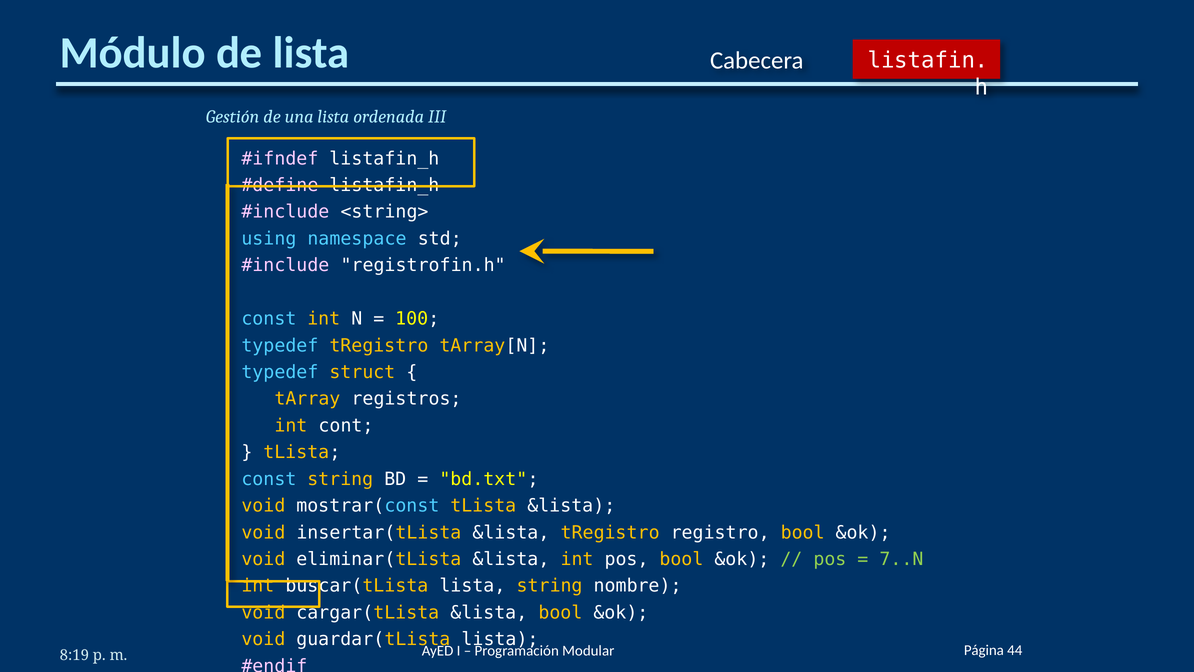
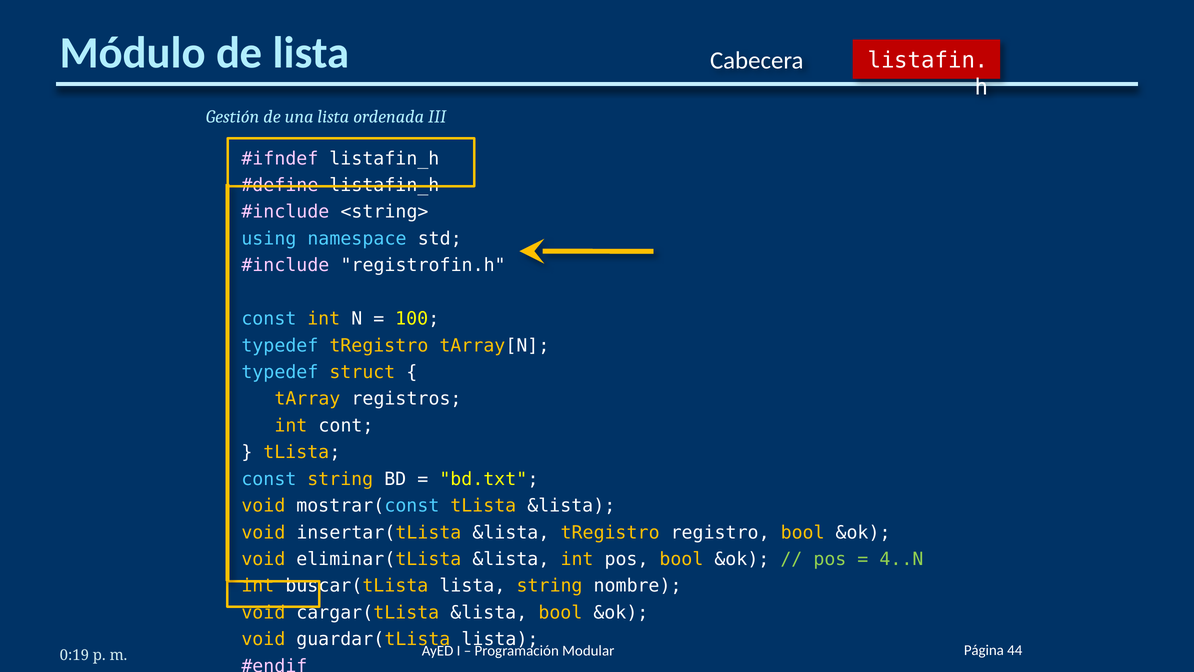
7..N: 7..N -> 4..N
8:19: 8:19 -> 0:19
